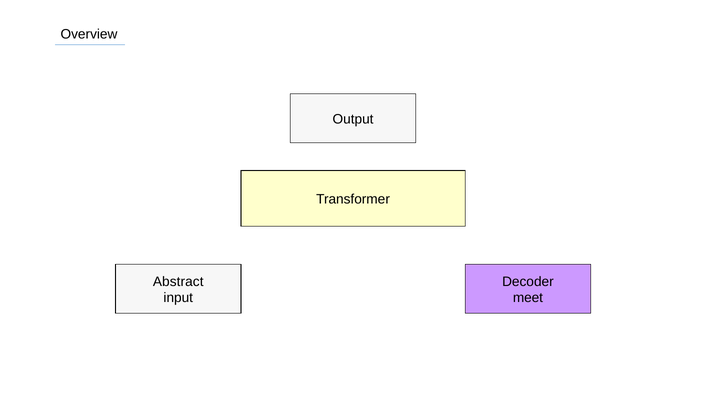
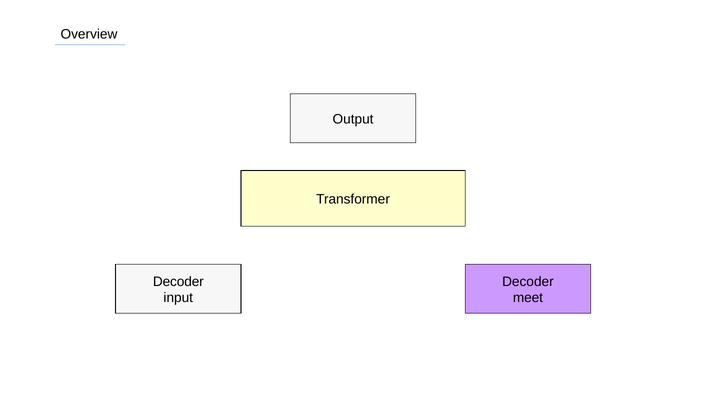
Abstract at (178, 281): Abstract -> Decoder
